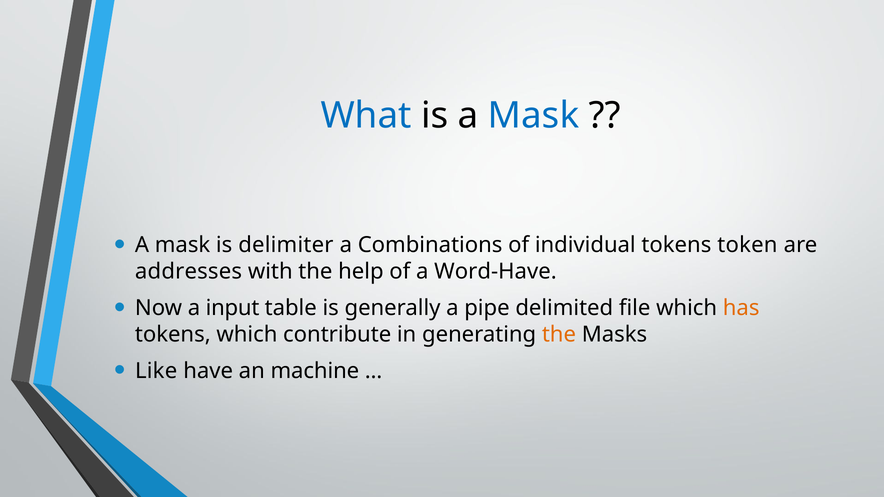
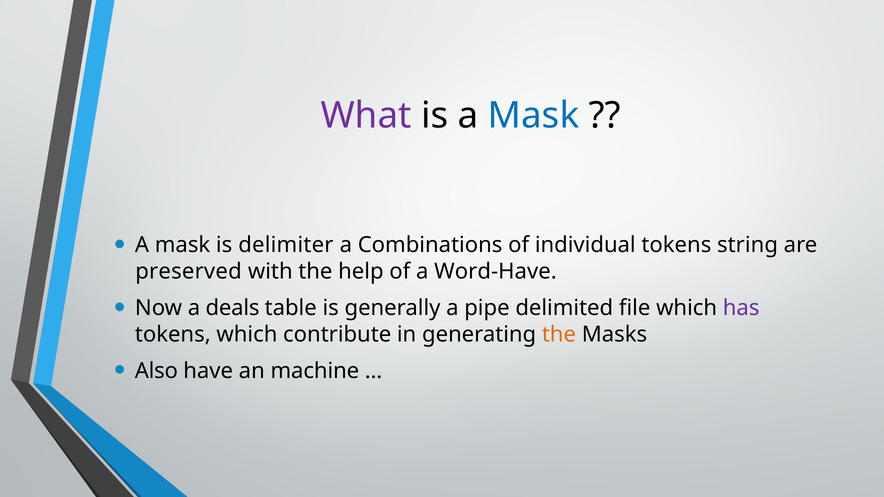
What colour: blue -> purple
token: token -> string
addresses: addresses -> preserved
input: input -> deals
has colour: orange -> purple
Like: Like -> Also
